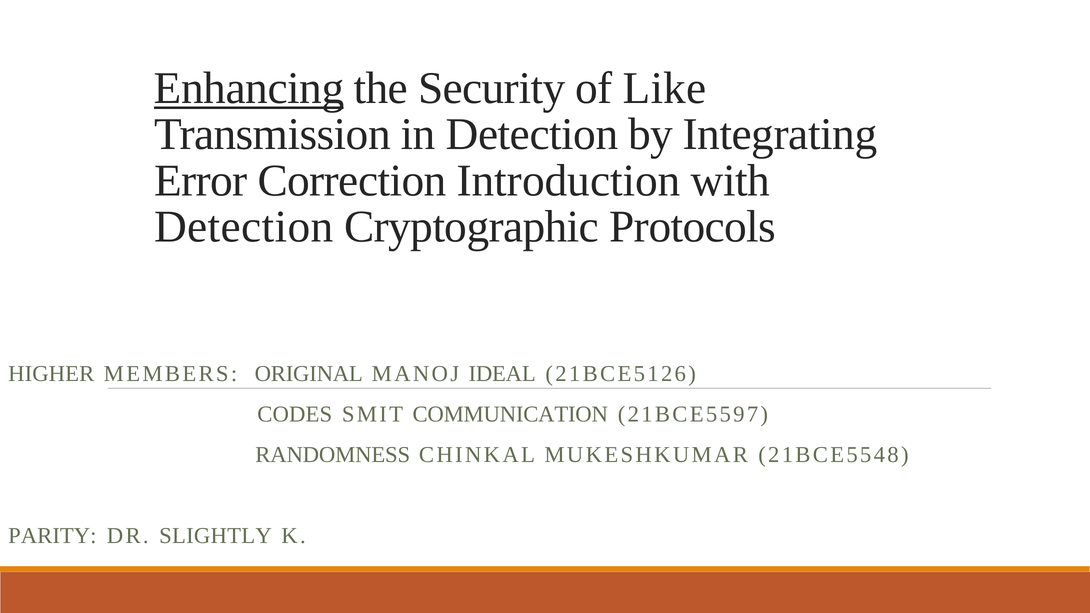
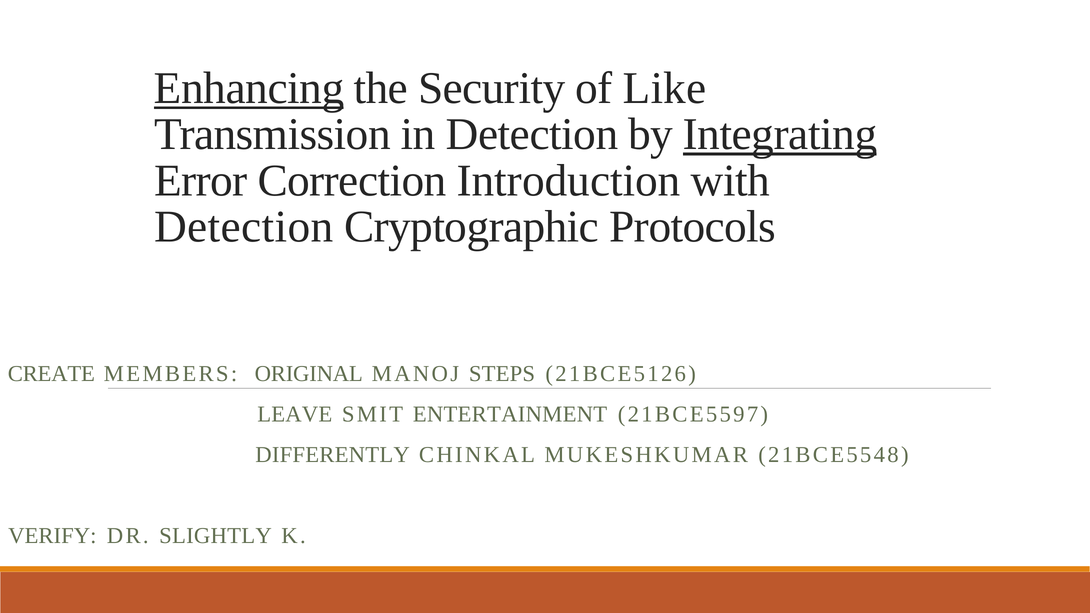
Integrating underline: none -> present
HIGHER: HIGHER -> CREATE
IDEAL: IDEAL -> STEPS
CODES: CODES -> LEAVE
COMMUNICATION: COMMUNICATION -> ENTERTAINMENT
RANDOMNESS: RANDOMNESS -> DIFFERENTLY
PARITY: PARITY -> VERIFY
